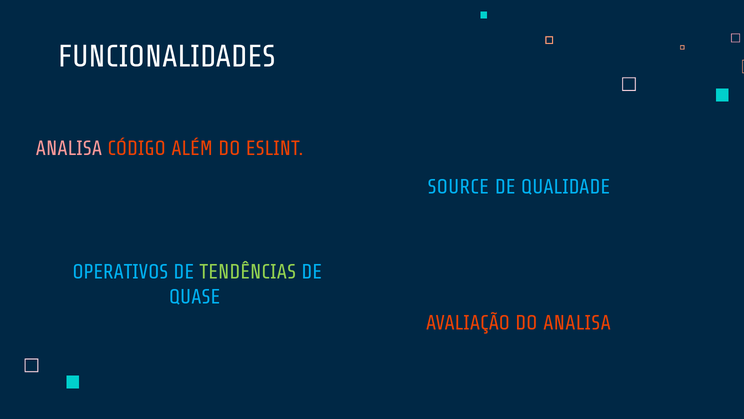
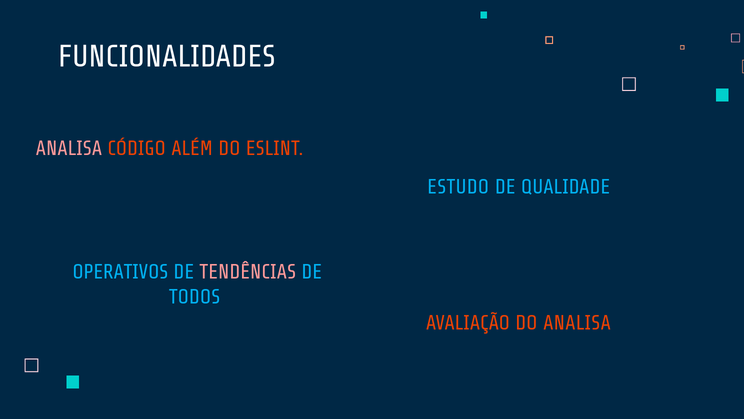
SOURCE: SOURCE -> ESTUDO
TENDÊNCIAS colour: light green -> pink
QUASE: QUASE -> TODOS
